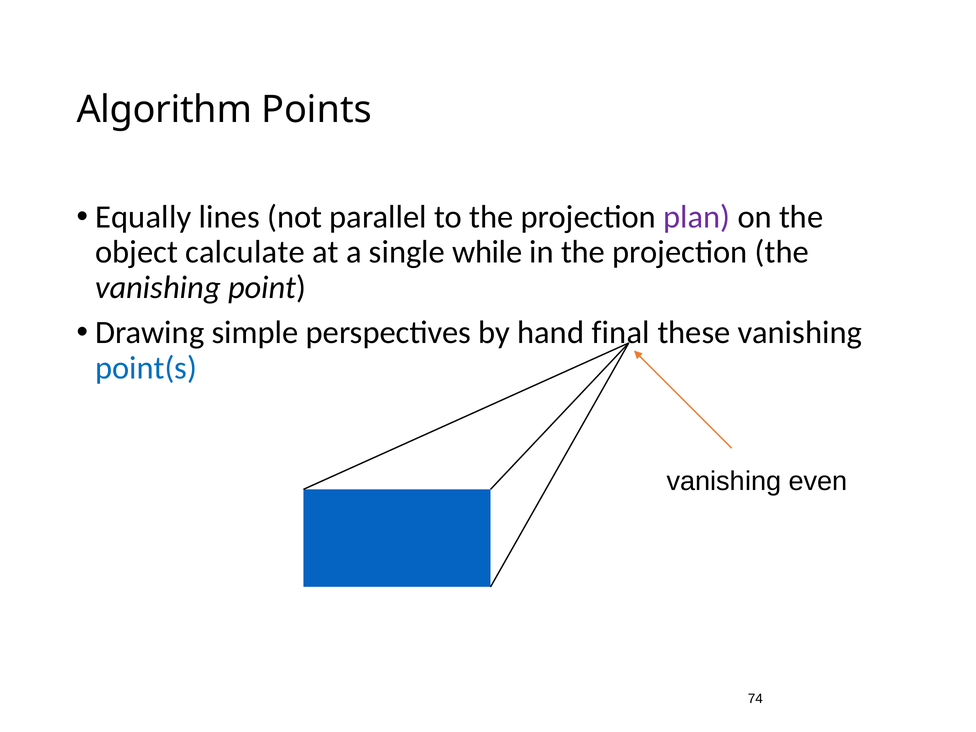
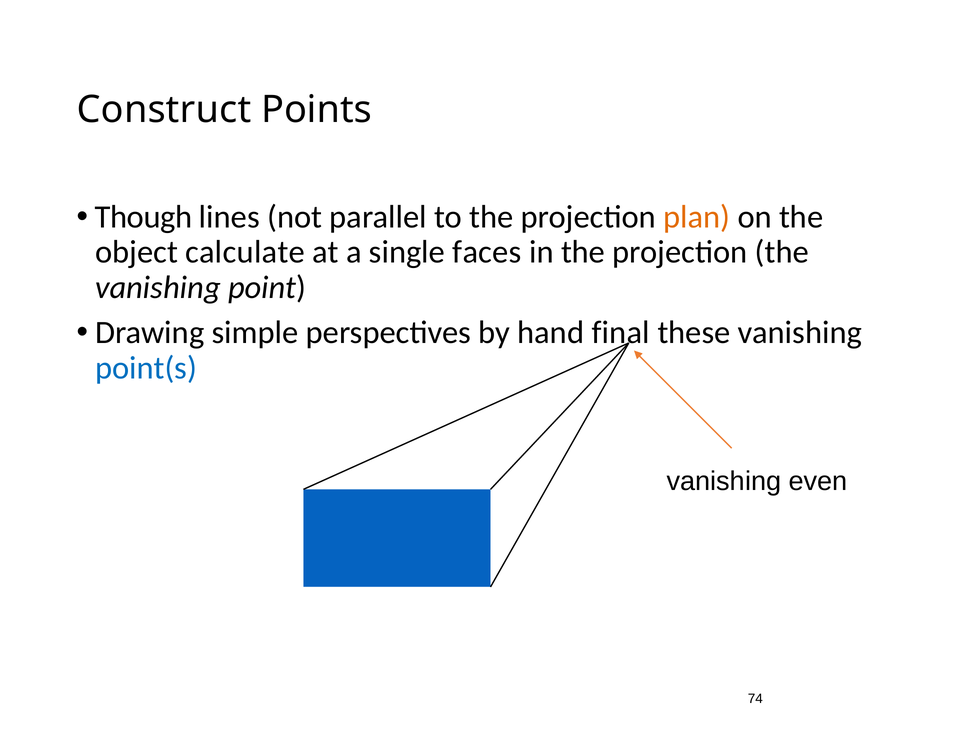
Algorithm: Algorithm -> Construct
Equally: Equally -> Though
plan colour: purple -> orange
while: while -> faces
